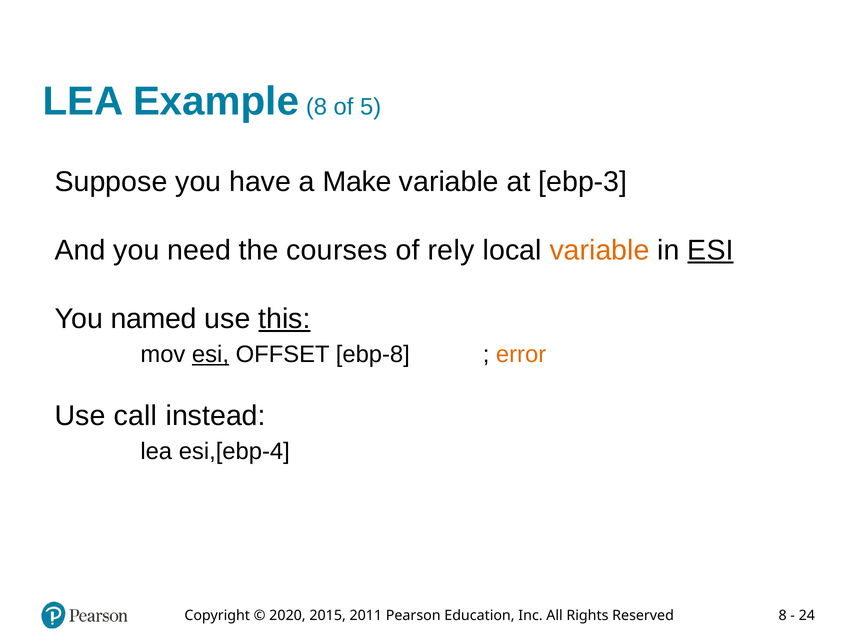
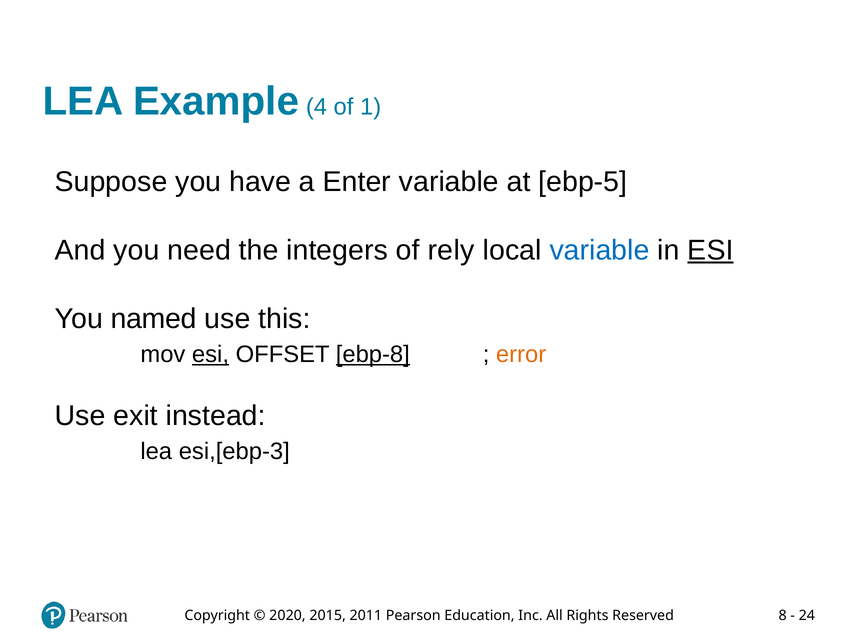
Example 8: 8 -> 4
5: 5 -> 1
Make: Make -> Enter
ebp-3: ebp-3 -> ebp-5
courses: courses -> integers
variable at (600, 250) colour: orange -> blue
this underline: present -> none
ebp-8 underline: none -> present
call: call -> exit
esi,[ebp-4: esi,[ebp-4 -> esi,[ebp-3
